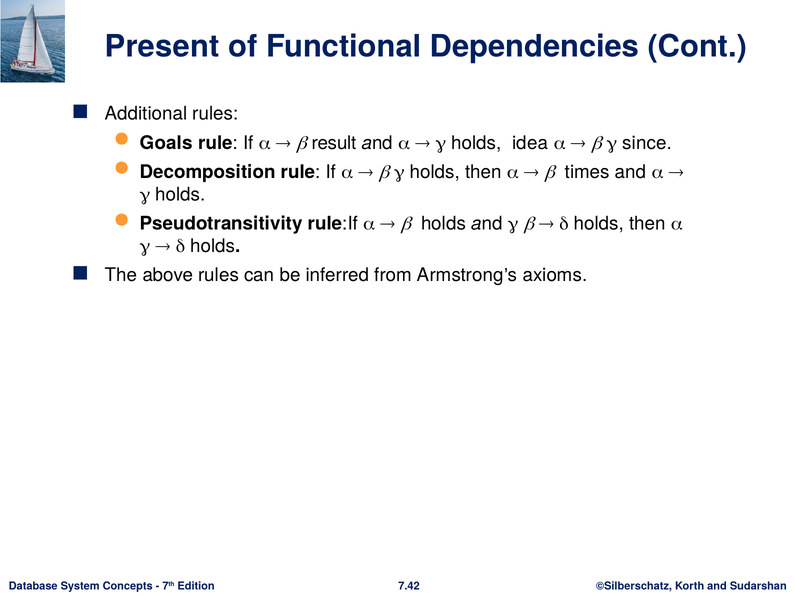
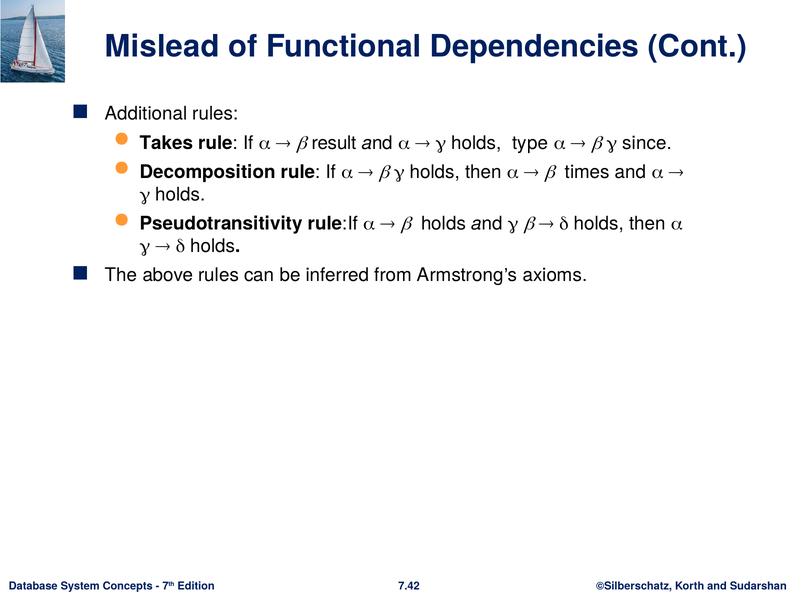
Present: Present -> Mislead
Goals: Goals -> Takes
idea: idea -> type
